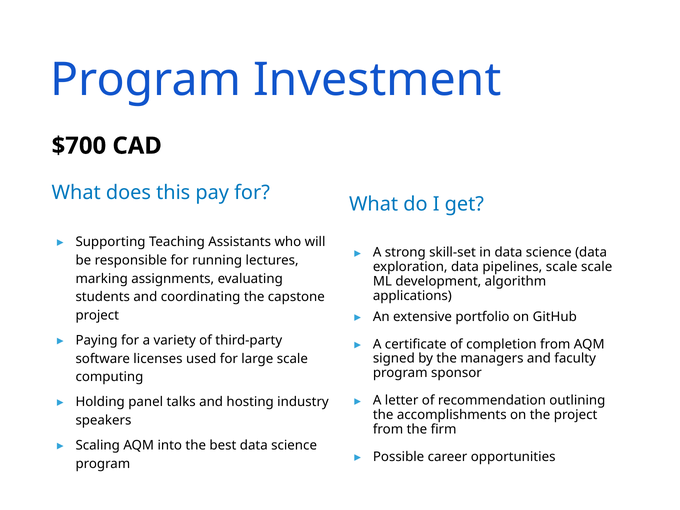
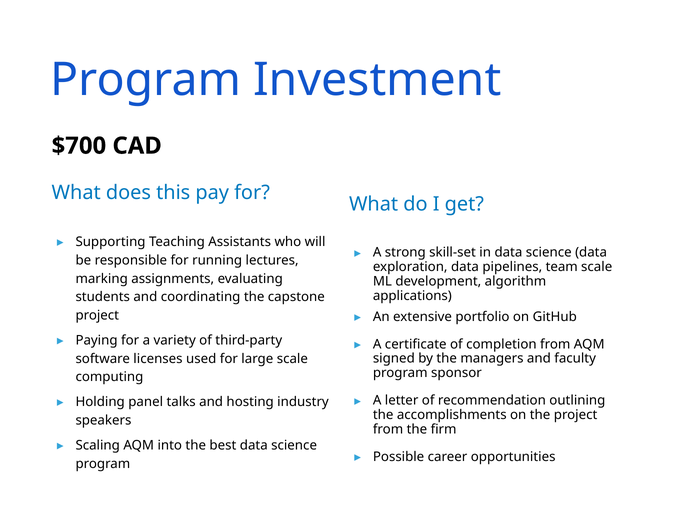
pipelines scale: scale -> team
